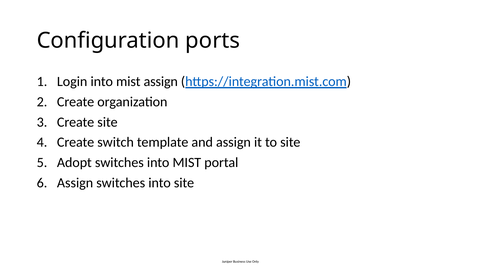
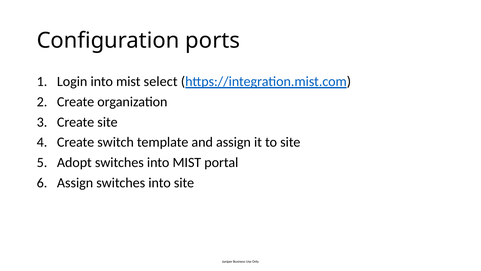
mist assign: assign -> select
